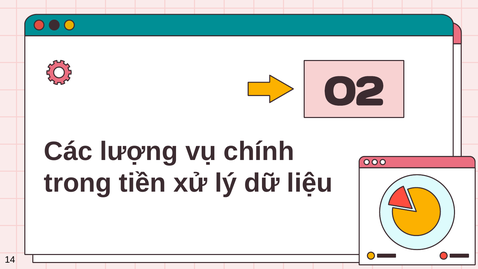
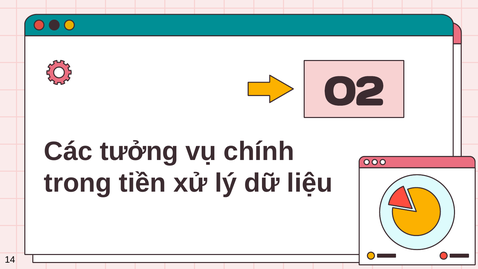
lượng: lượng -> tưởng
